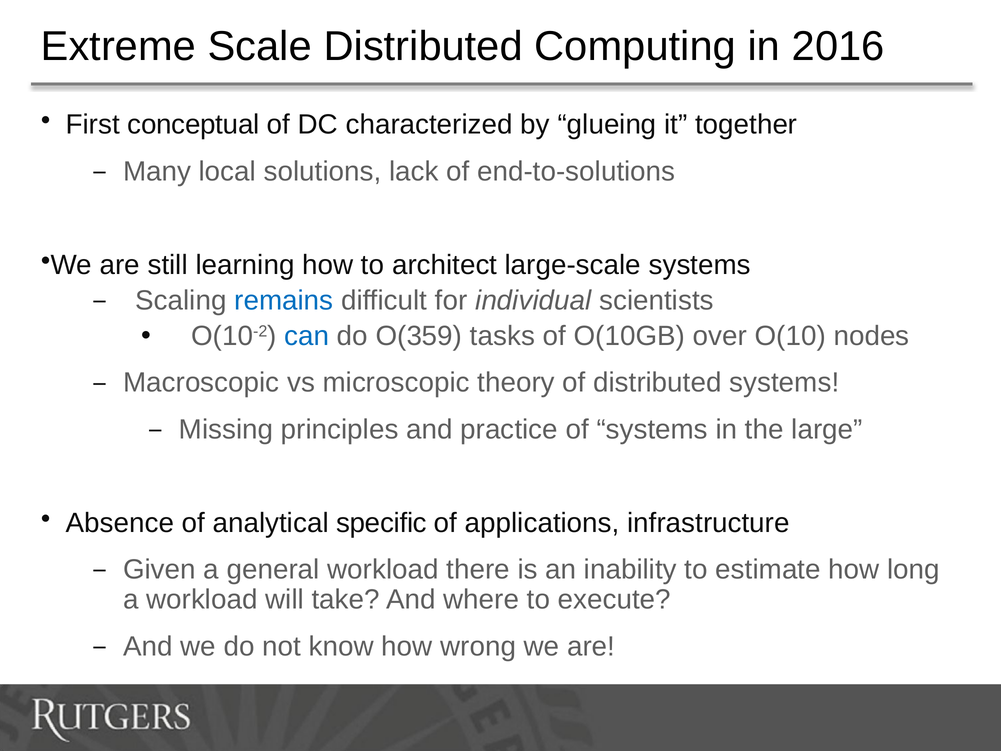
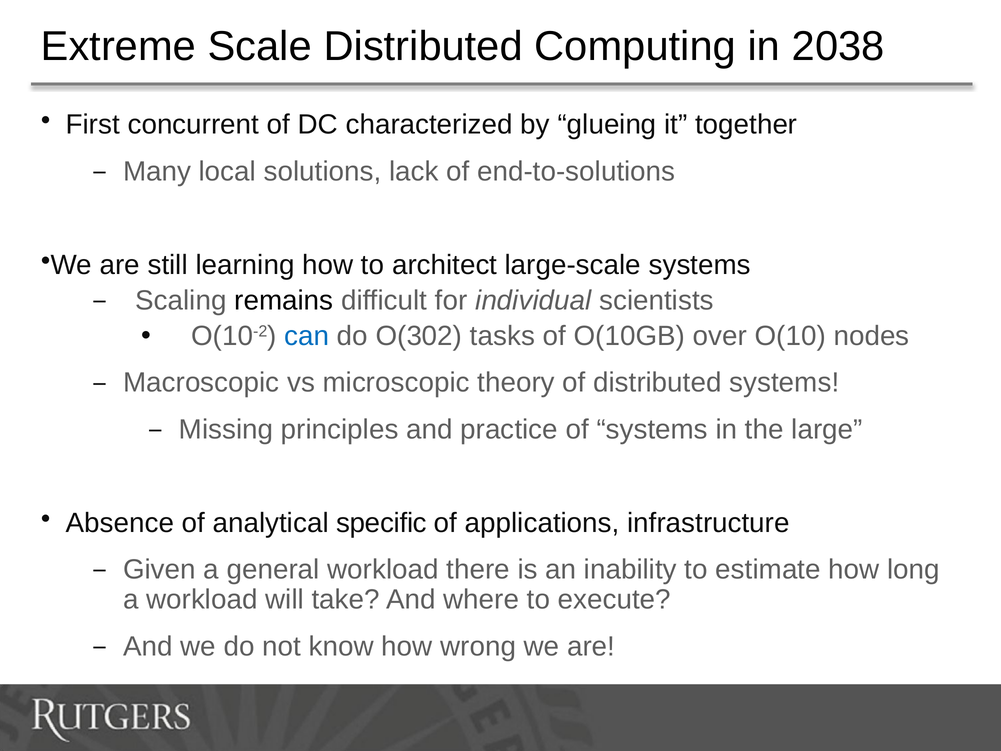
2016: 2016 -> 2038
conceptual: conceptual -> concurrent
remains colour: blue -> black
O(359: O(359 -> O(302
